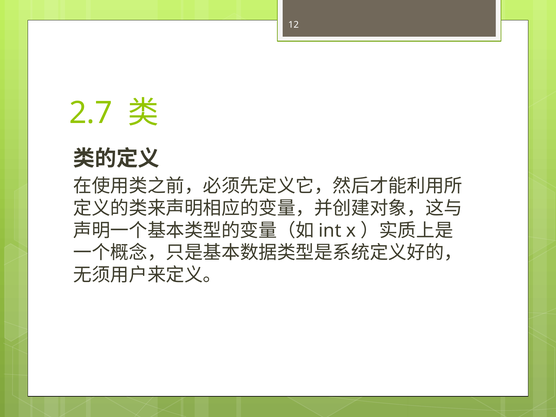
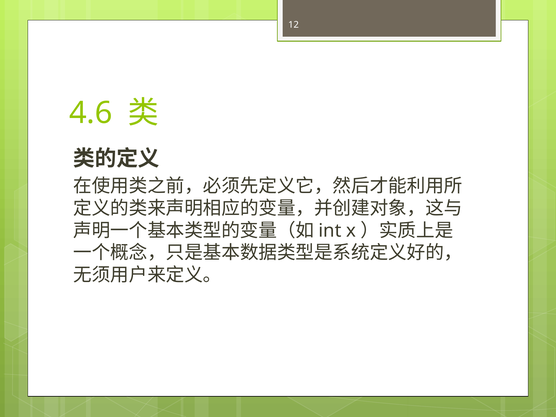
2.7: 2.7 -> 4.6
